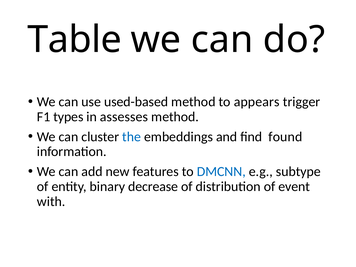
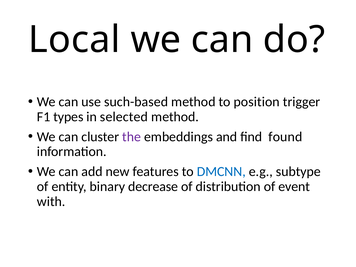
Table: Table -> Local
used-based: used-based -> such-based
appears: appears -> position
assesses: assesses -> selected
the colour: blue -> purple
